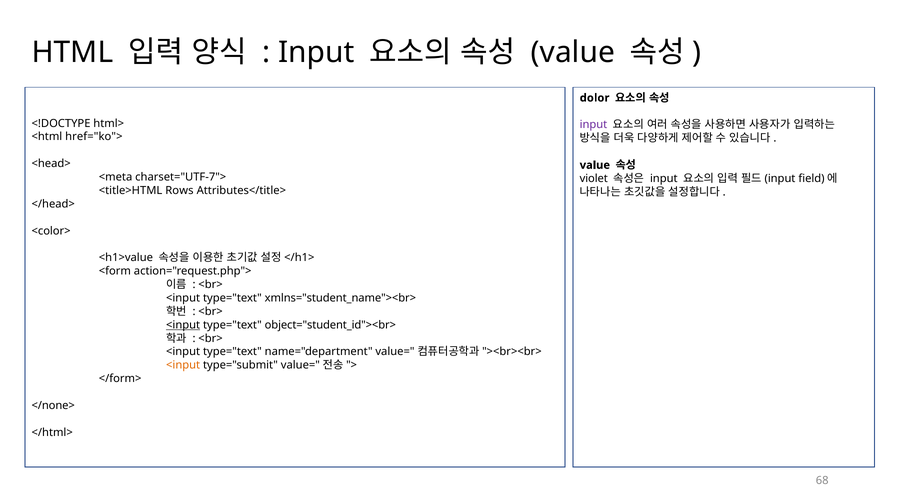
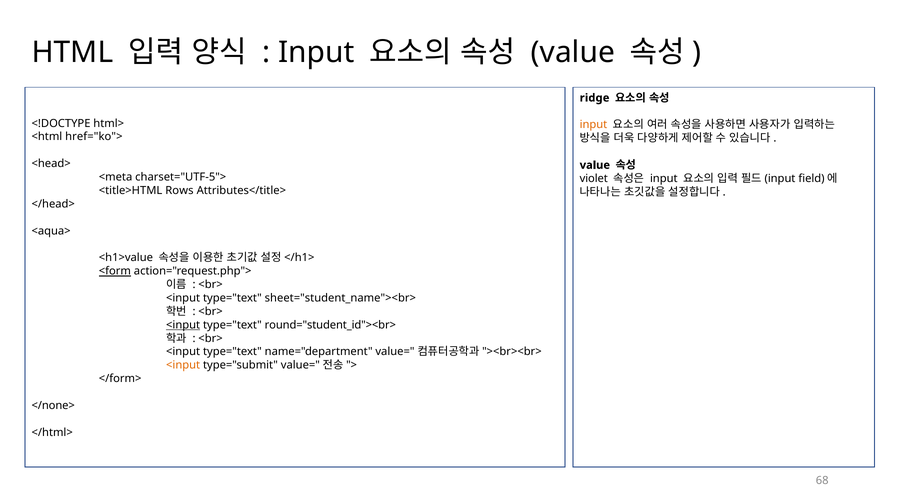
dolor: dolor -> ridge
input at (593, 125) colour: purple -> orange
charset="UTF-7">: charset="UTF-7"> -> charset="UTF-5">
<color>: <color> -> <aqua>
<form underline: none -> present
xmlns="student_name"><br>: xmlns="student_name"><br> -> sheet="student_name"><br>
object="student_id"><br>: object="student_id"><br> -> round="student_id"><br>
